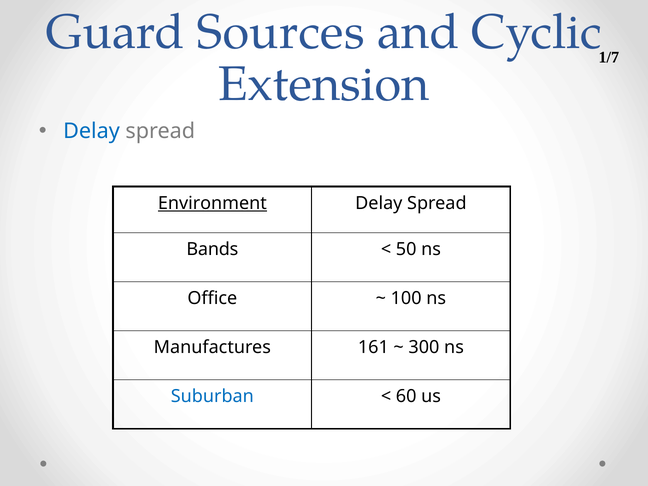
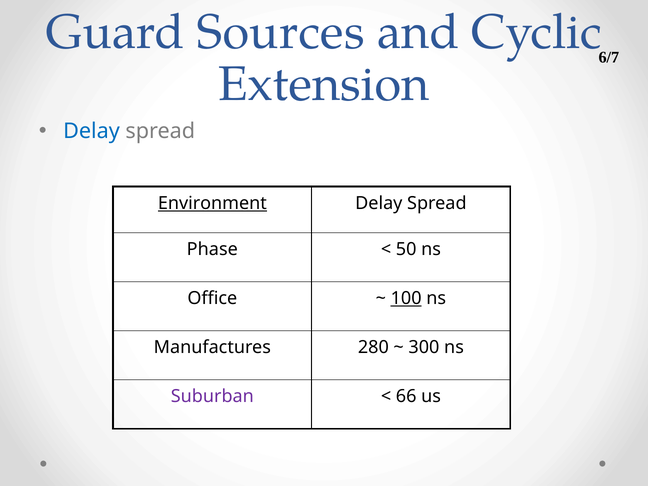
1/7: 1/7 -> 6/7
Bands: Bands -> Phase
100 underline: none -> present
161: 161 -> 280
Suburban colour: blue -> purple
60: 60 -> 66
